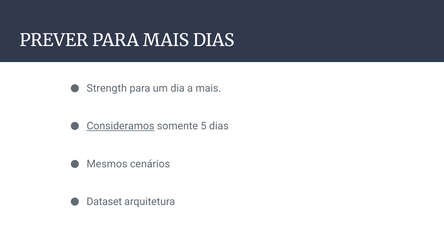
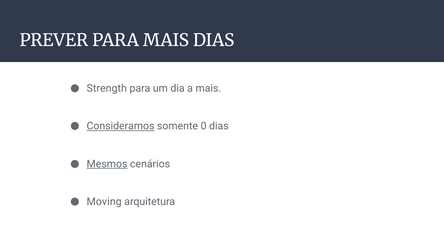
5: 5 -> 0
Mesmos underline: none -> present
Dataset: Dataset -> Moving
